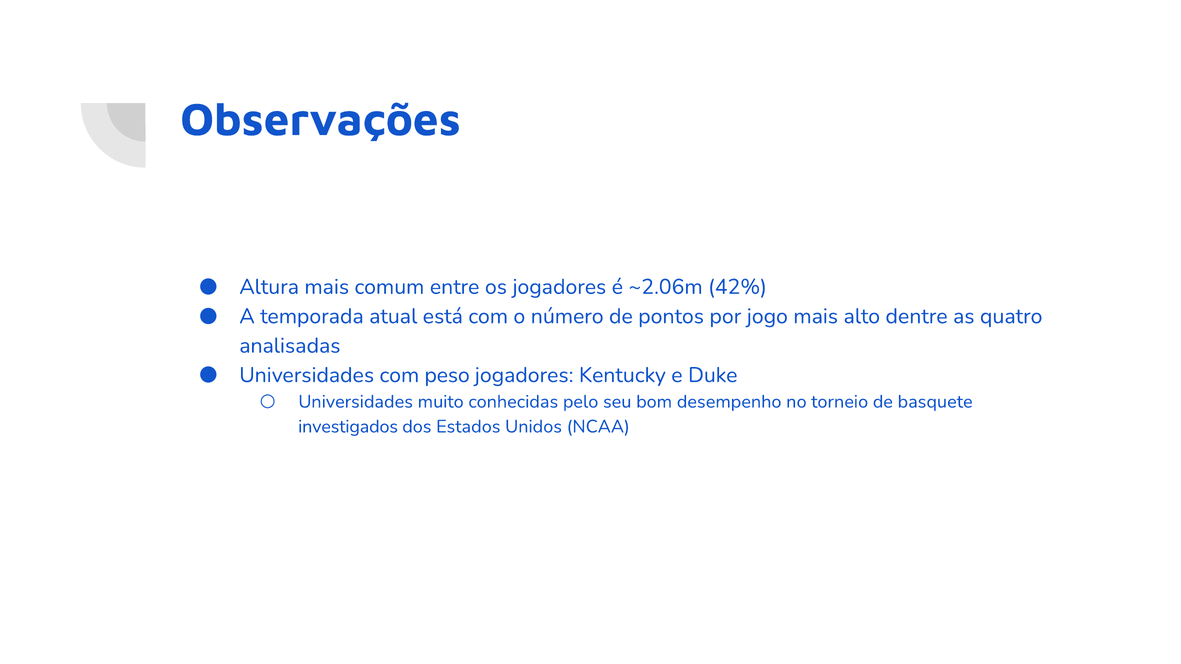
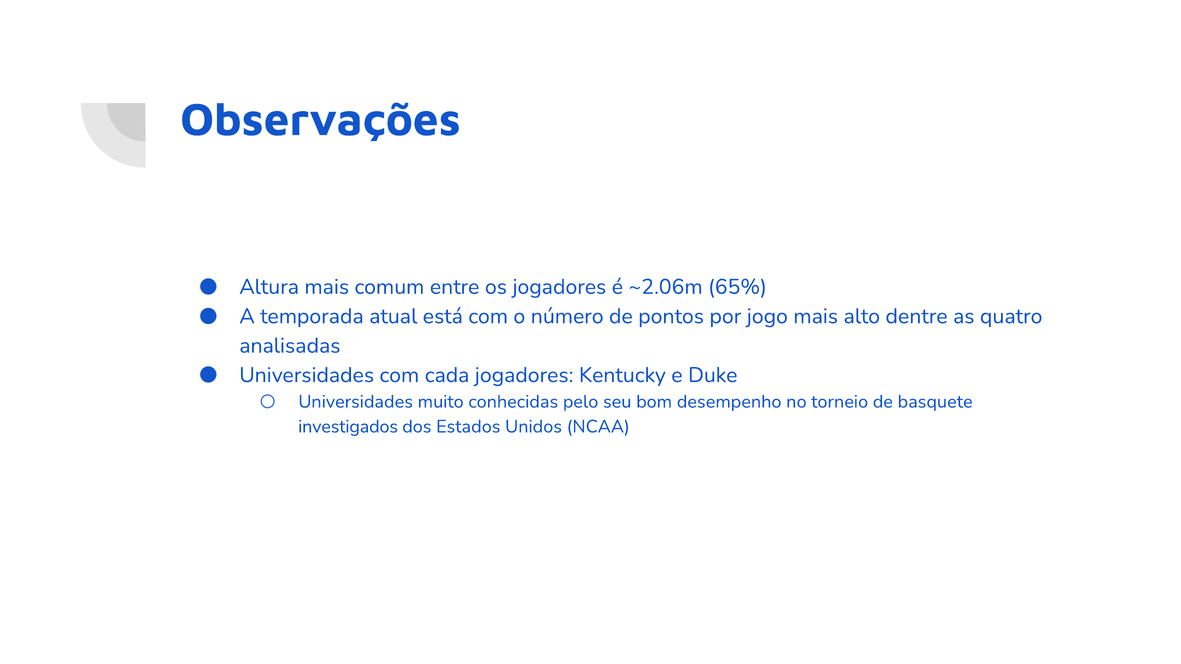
42%: 42% -> 65%
peso: peso -> cada
